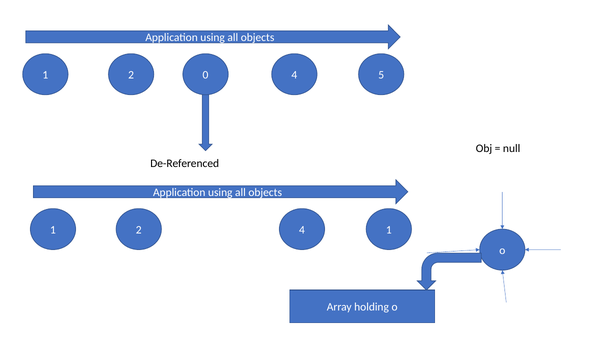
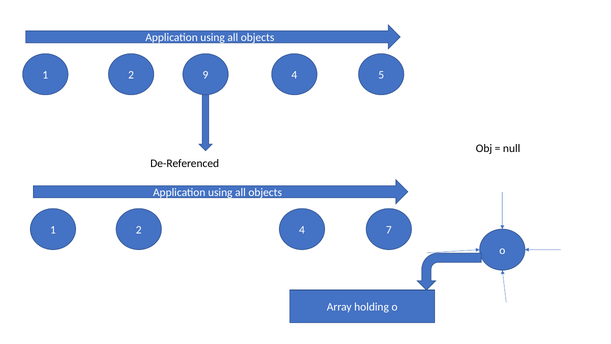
0: 0 -> 9
4 1: 1 -> 7
